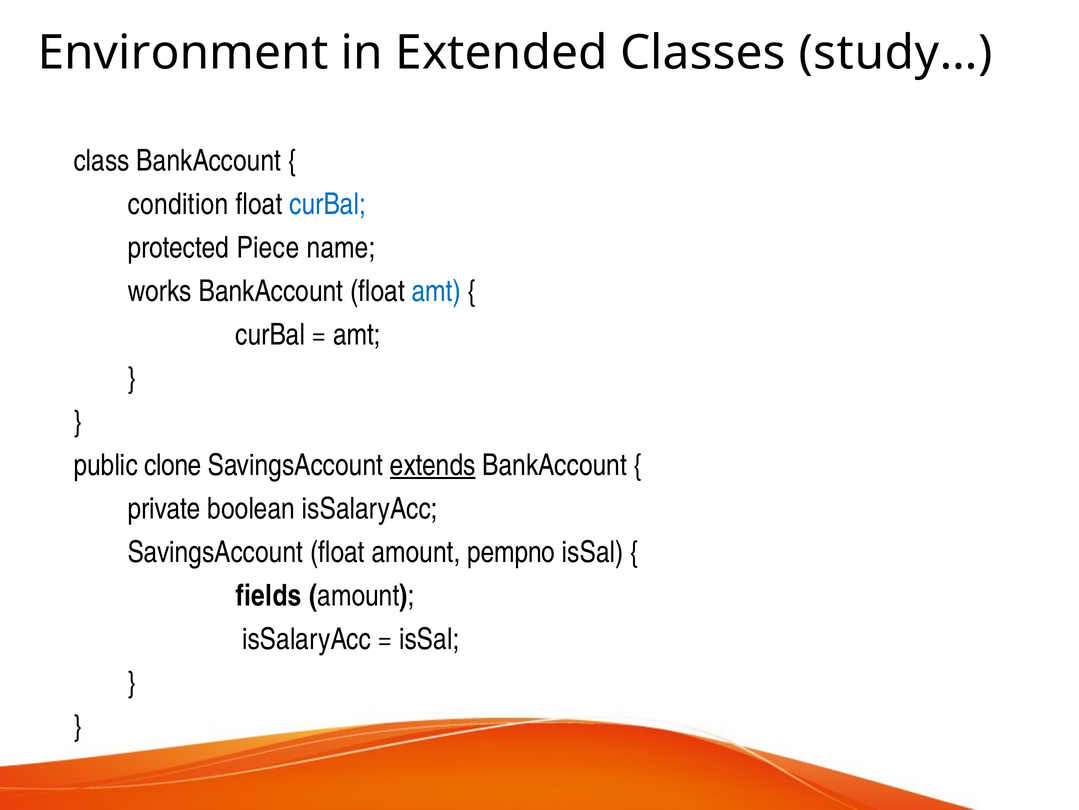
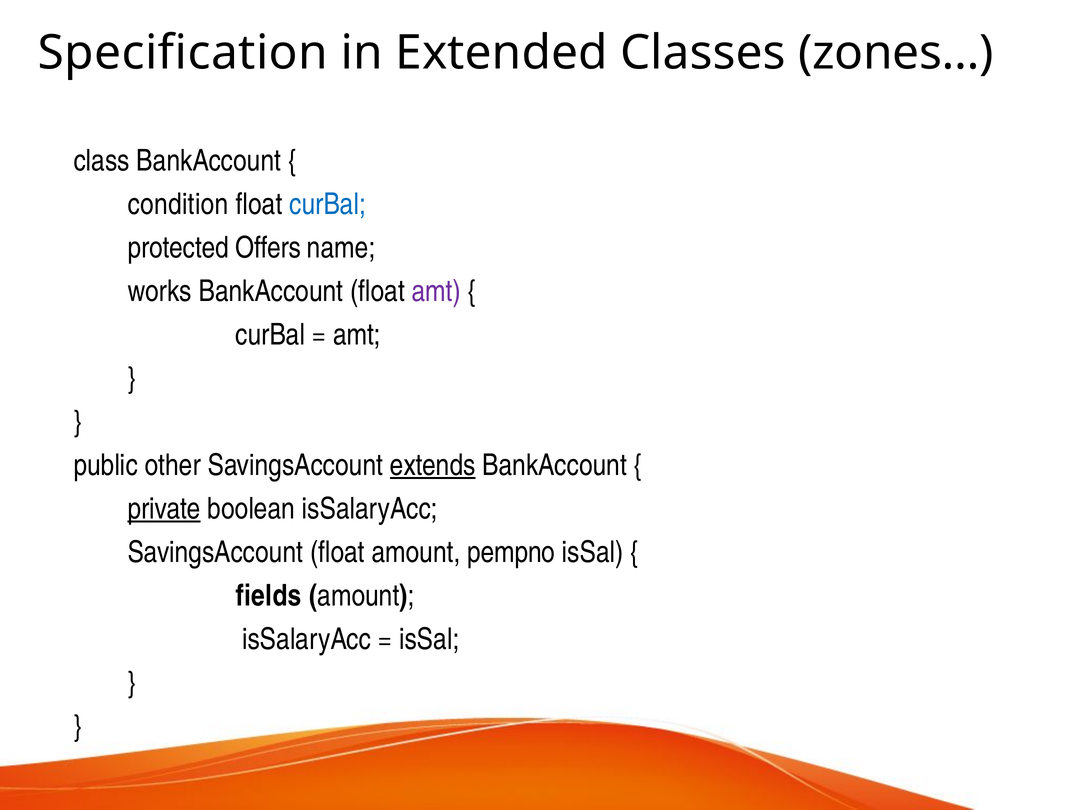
Environment: Environment -> Specification
study…: study… -> zones…
Piece: Piece -> Offers
amt at (436, 291) colour: blue -> purple
clone: clone -> other
private underline: none -> present
